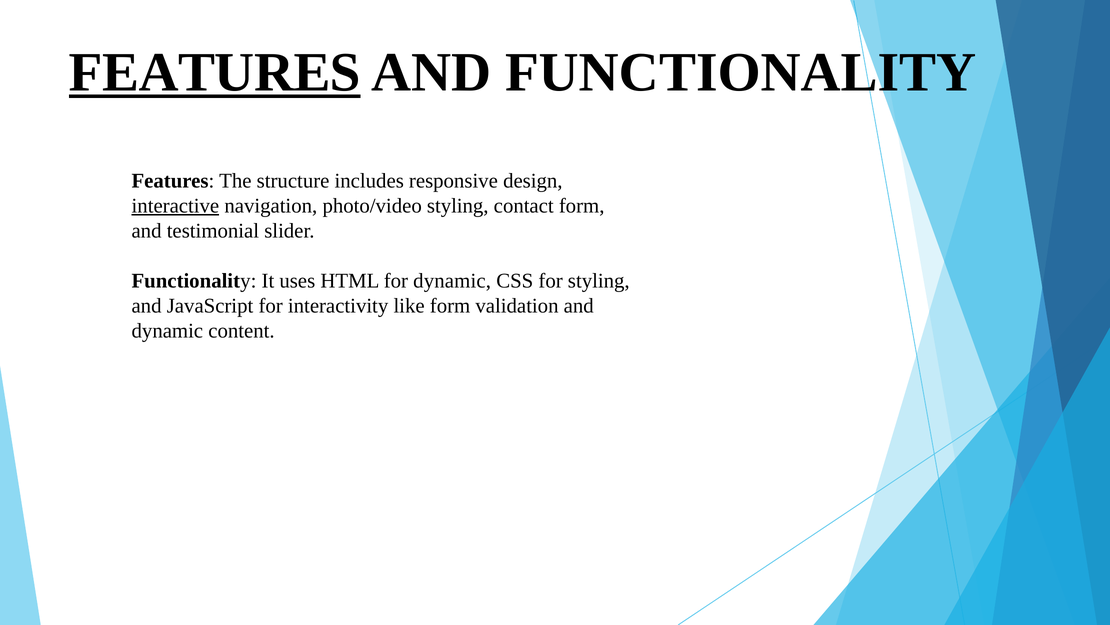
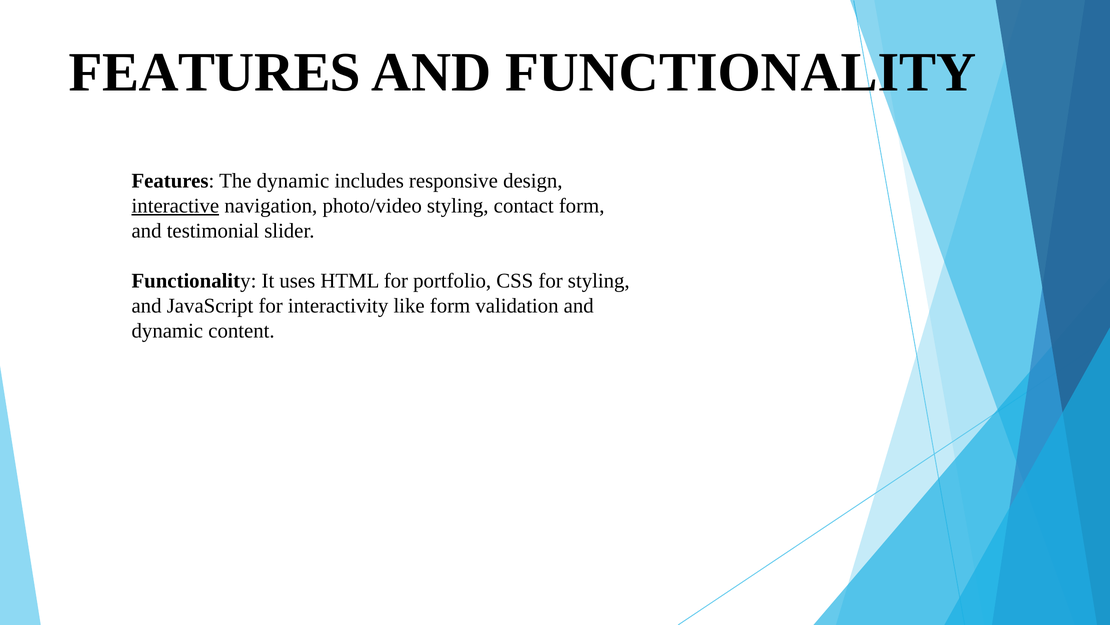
FEATURES at (215, 72) underline: present -> none
The structure: structure -> dynamic
for dynamic: dynamic -> portfolio
